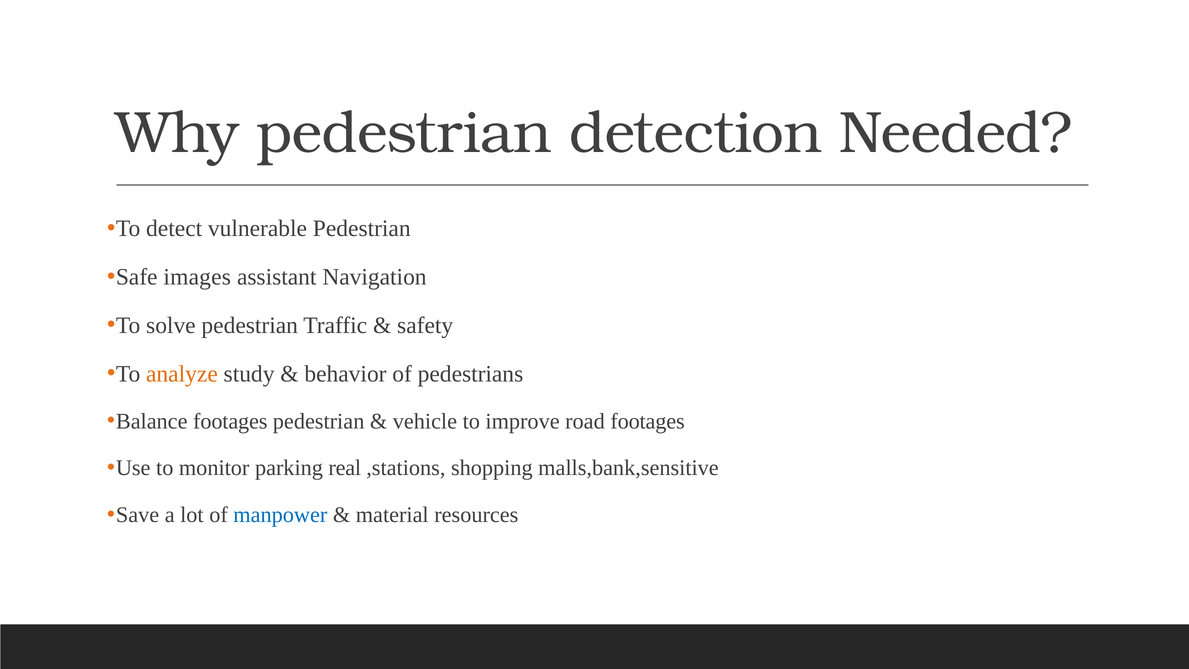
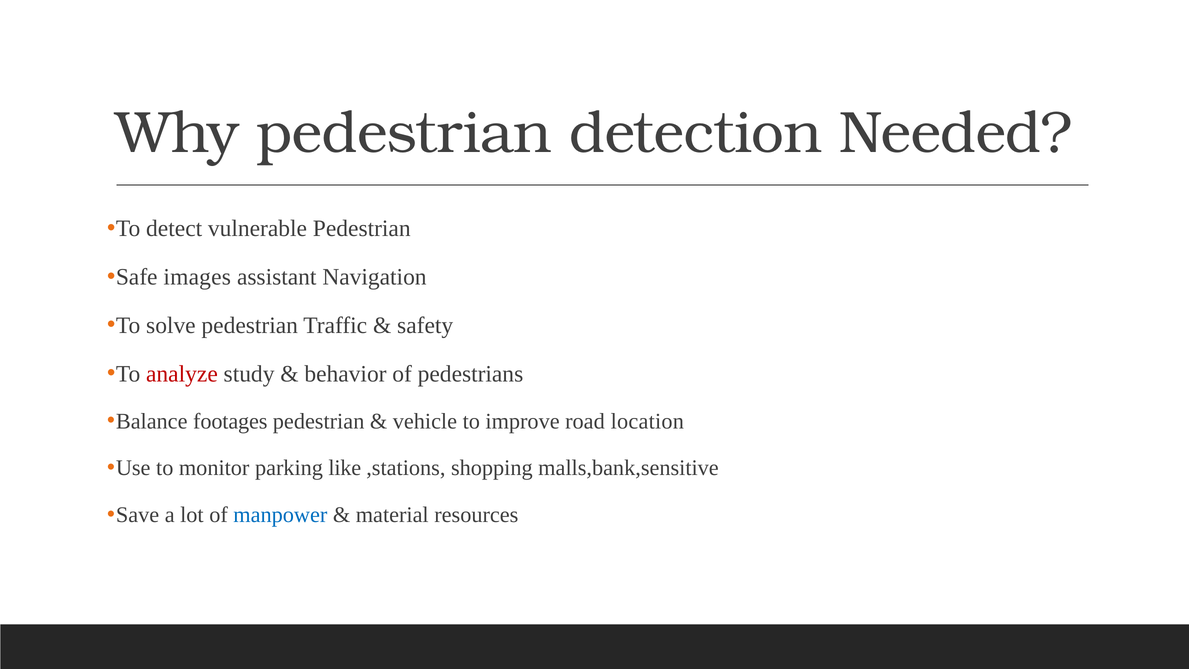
analyze colour: orange -> red
road footages: footages -> location
real: real -> like
